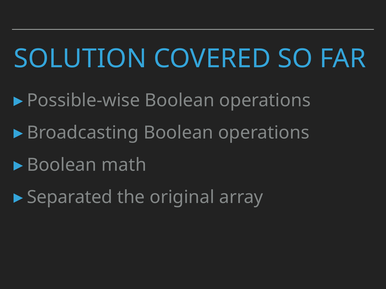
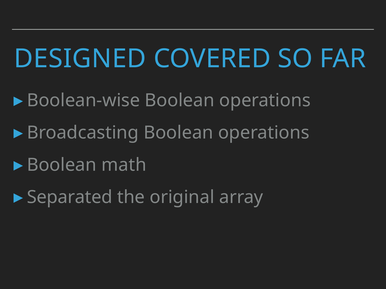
SOLUTION: SOLUTION -> DESIGNED
Possible-wise: Possible-wise -> Boolean-wise
